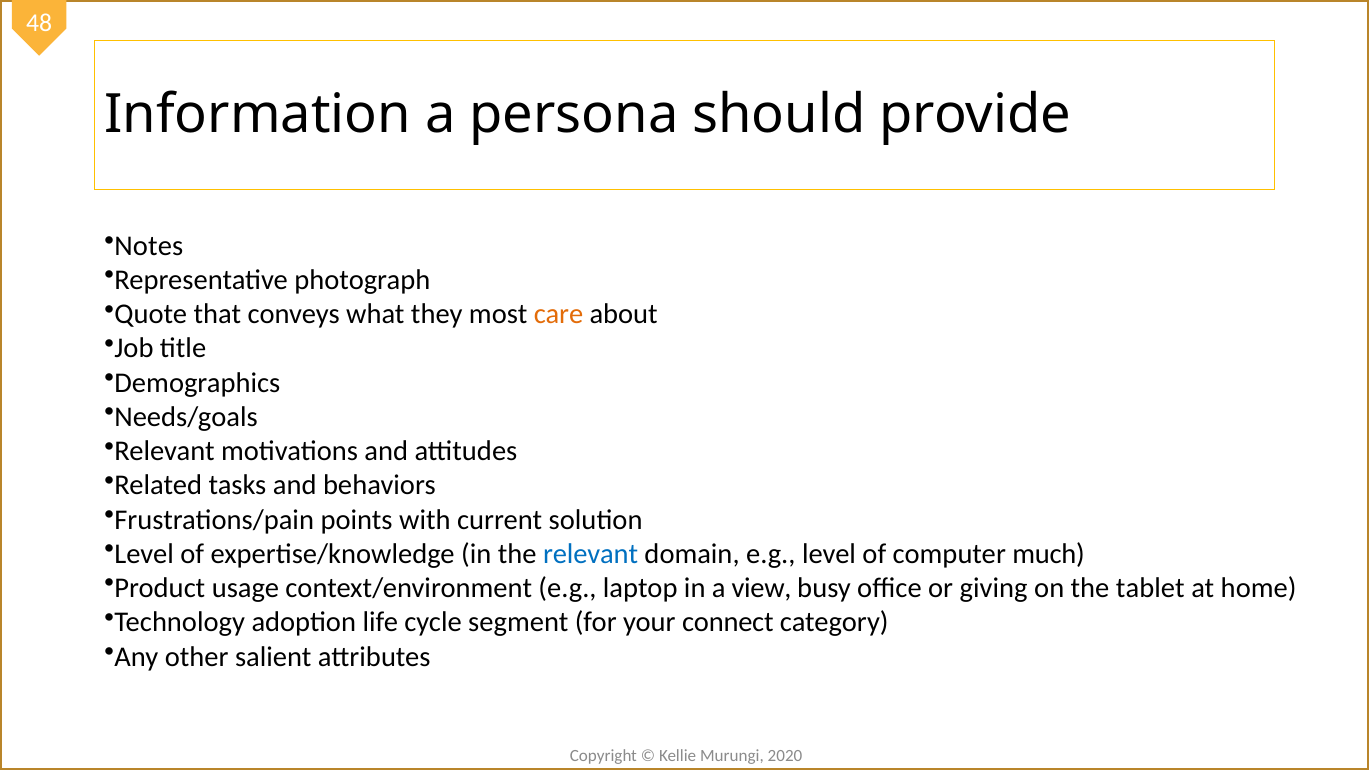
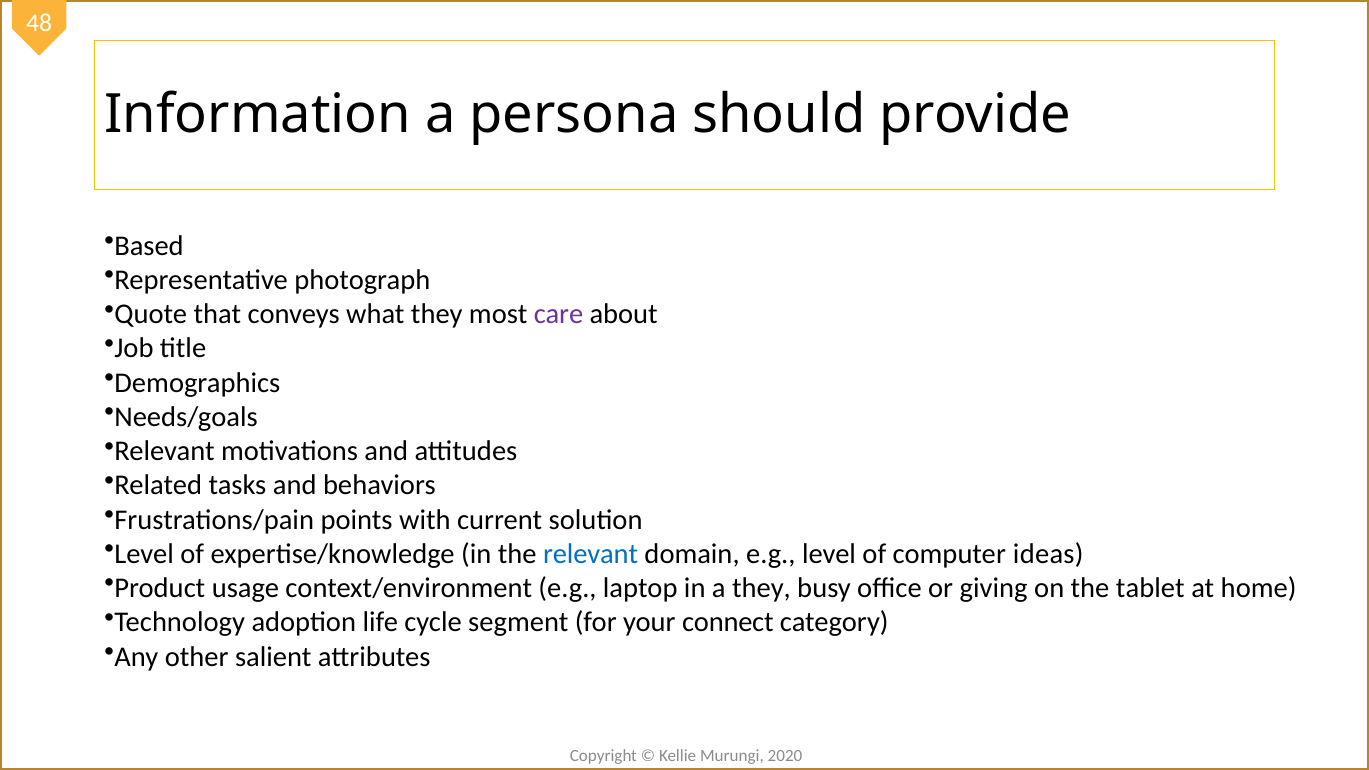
Notes: Notes -> Based
care colour: orange -> purple
much: much -> ideas
a view: view -> they
